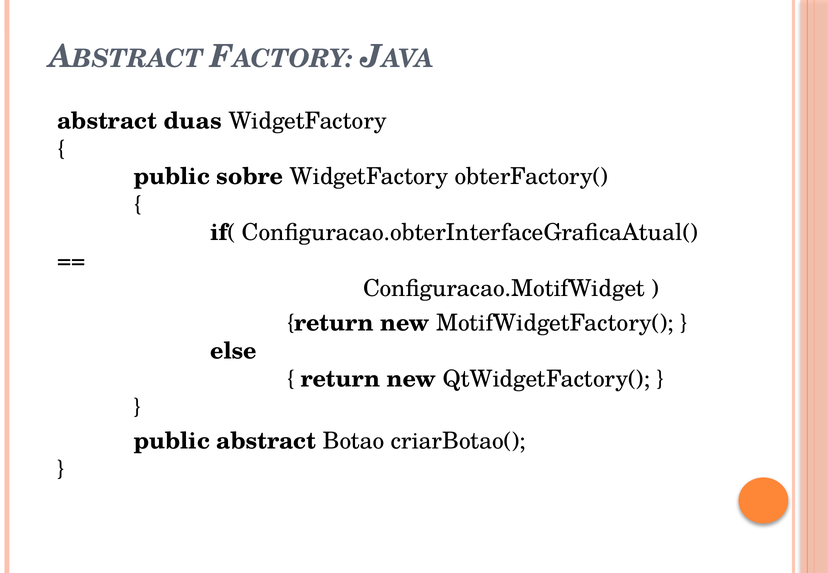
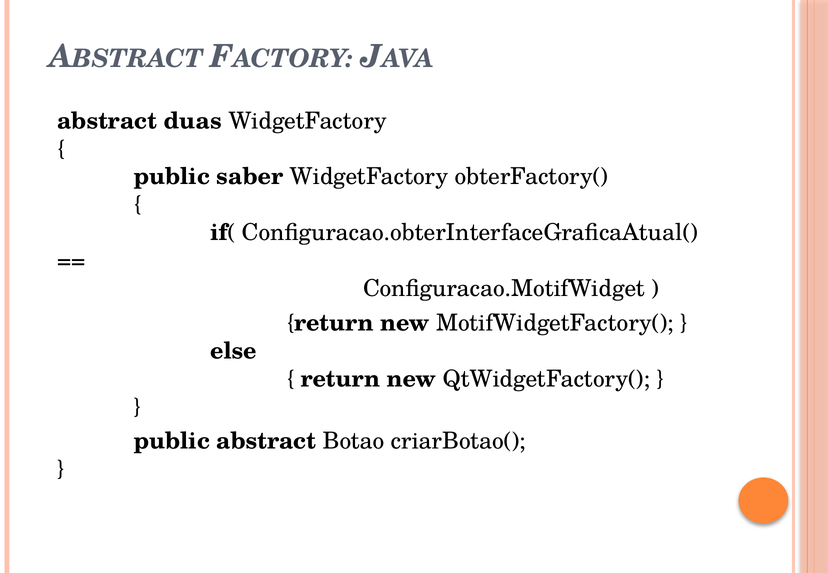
sobre: sobre -> saber
